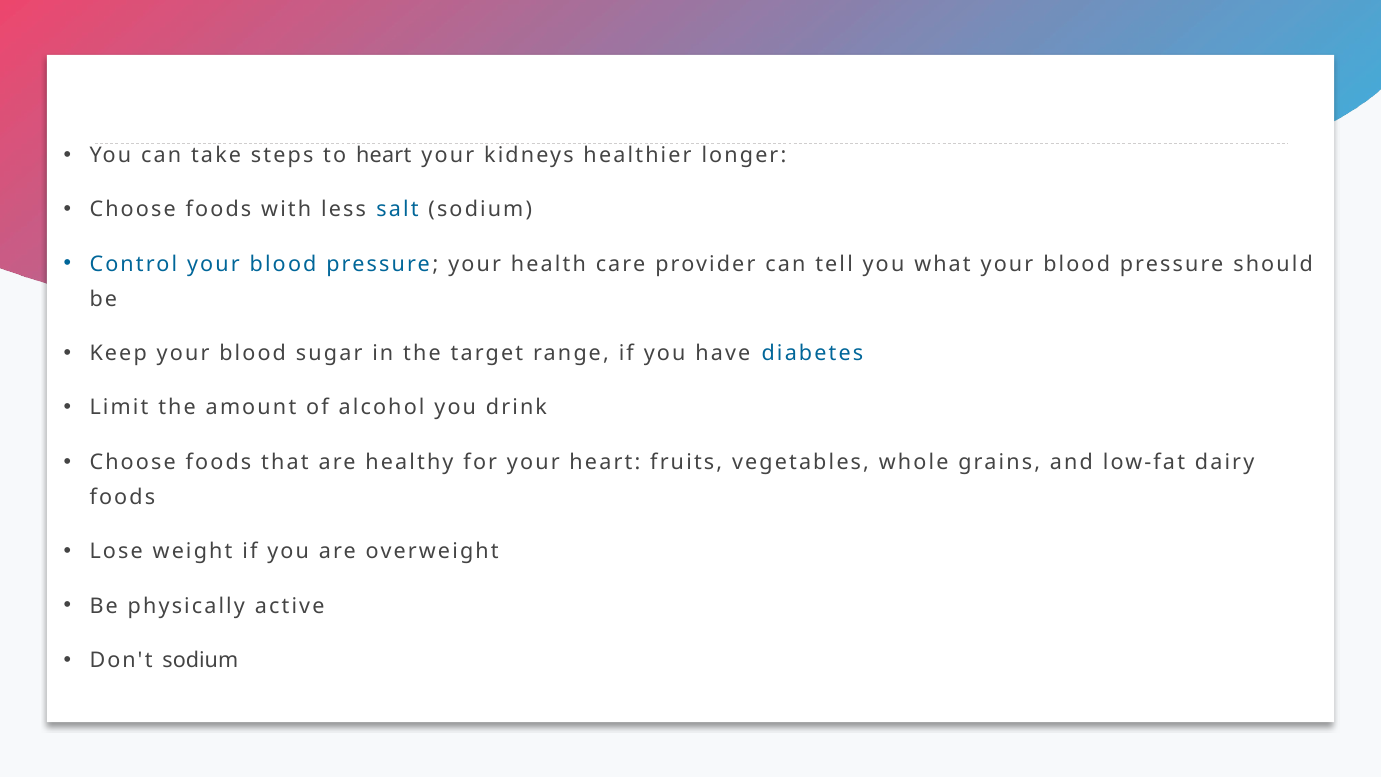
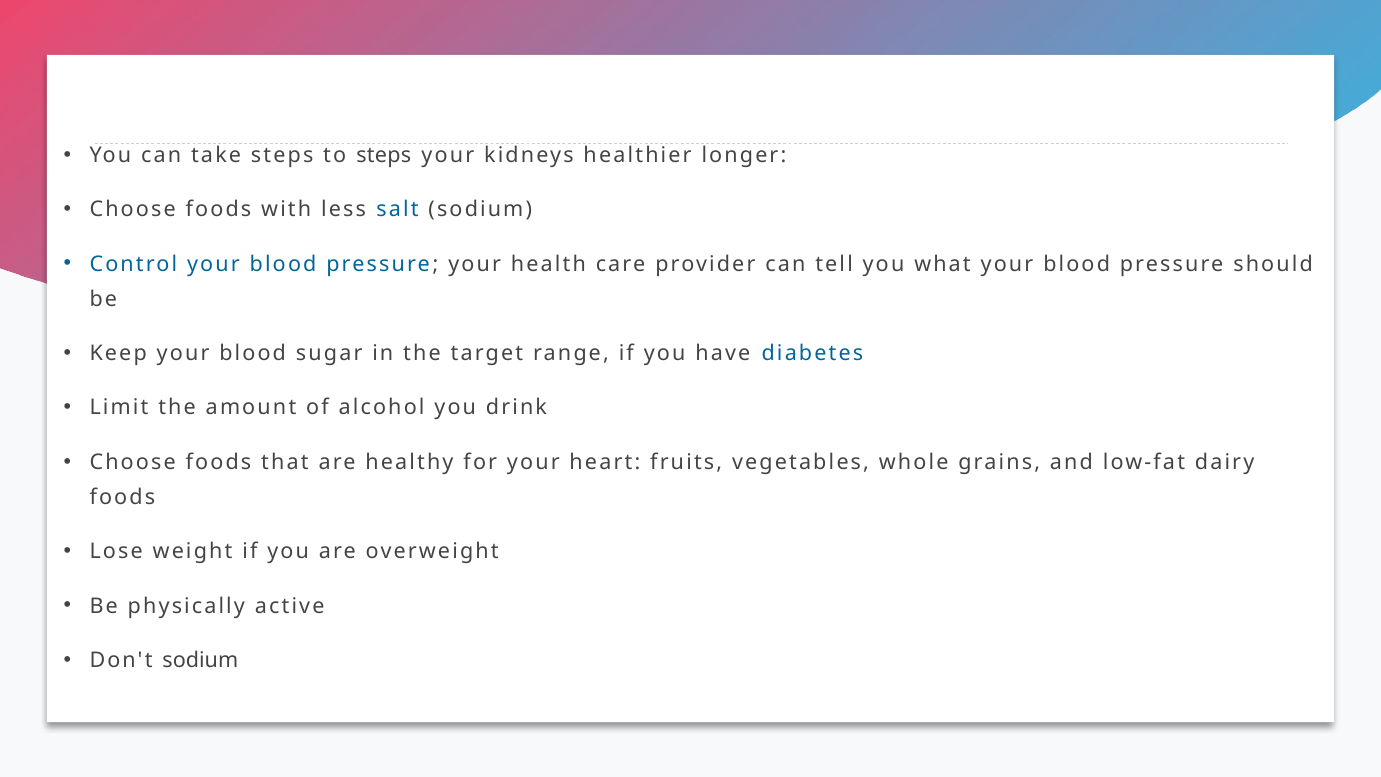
to heart: heart -> steps
